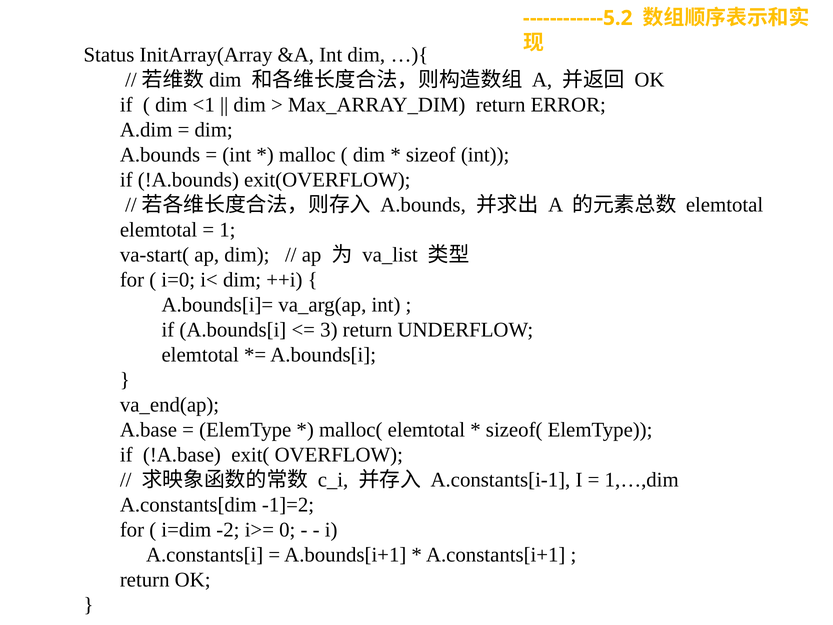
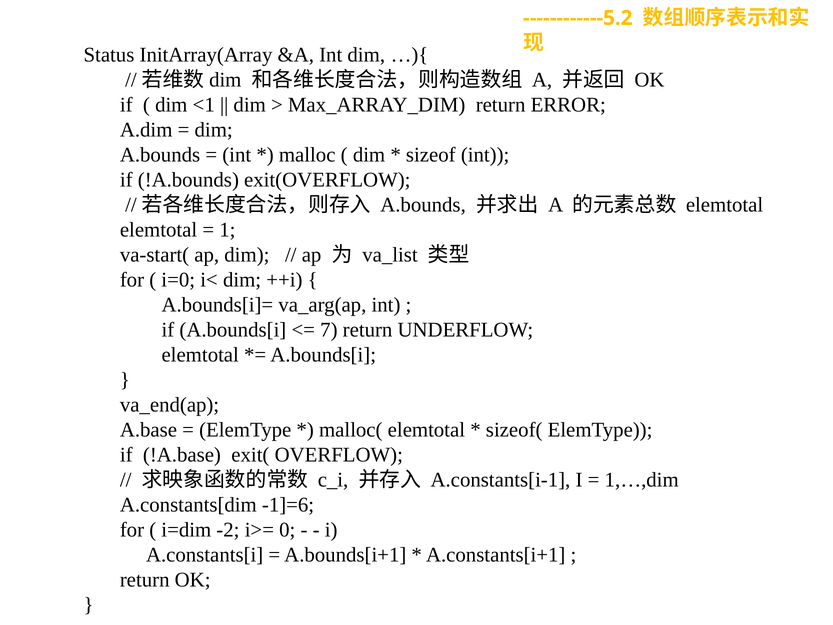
3: 3 -> 7
-1]=2: -1]=2 -> -1]=6
